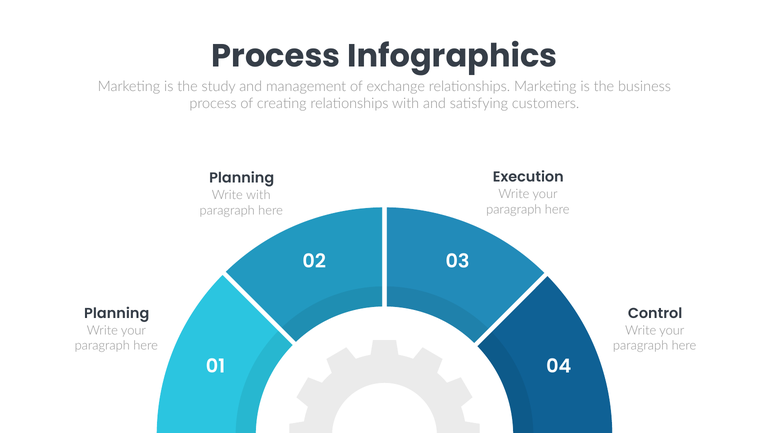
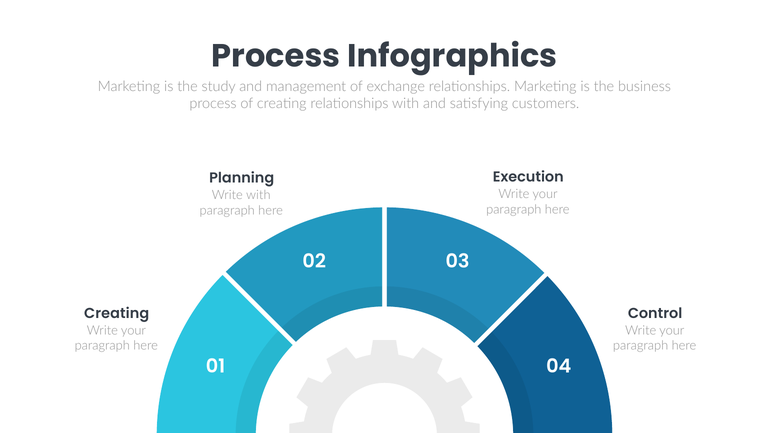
Planning at (117, 313): Planning -> Creating
